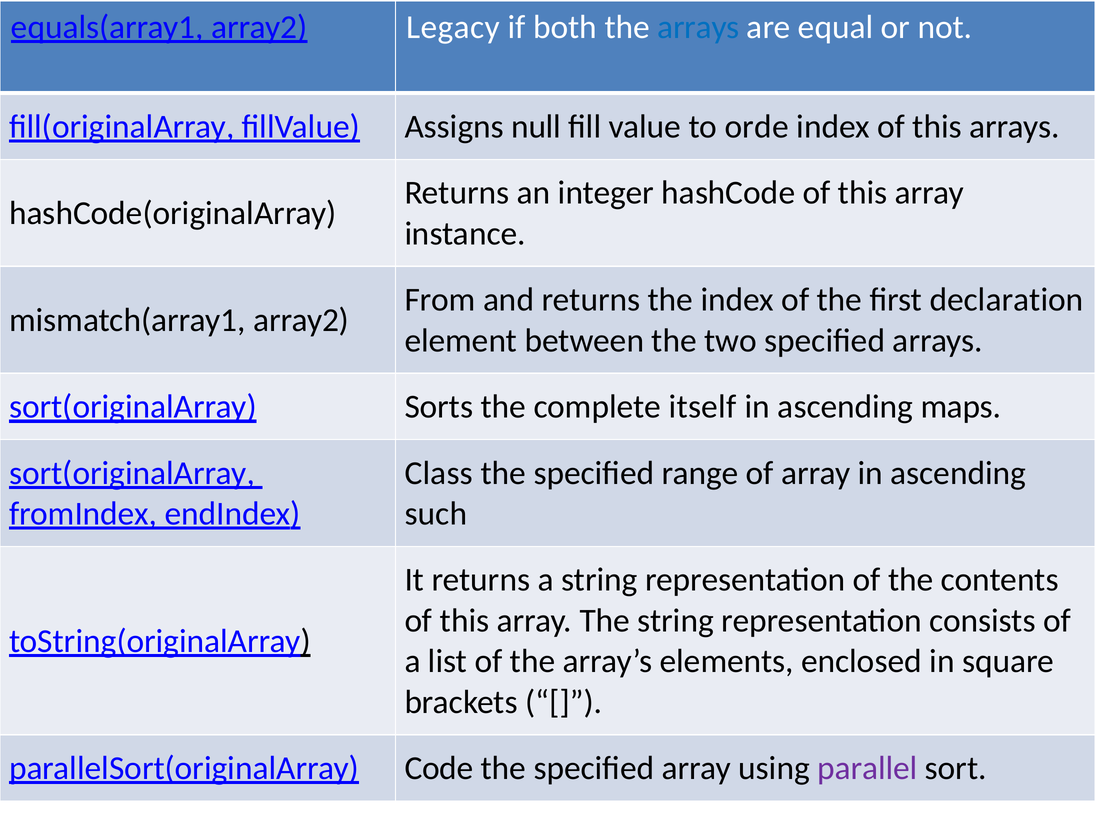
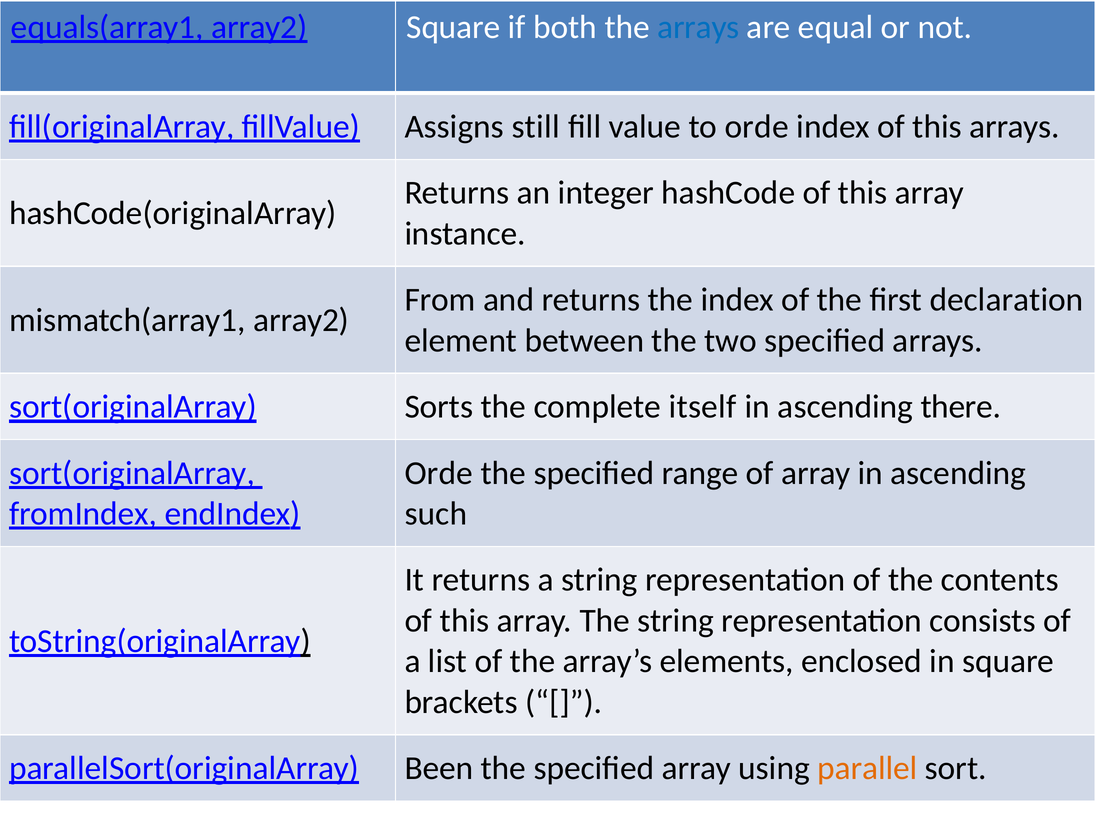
array2 Legacy: Legacy -> Square
null: null -> still
maps: maps -> there
Class at (439, 473): Class -> Orde
Code: Code -> Been
parallel colour: purple -> orange
